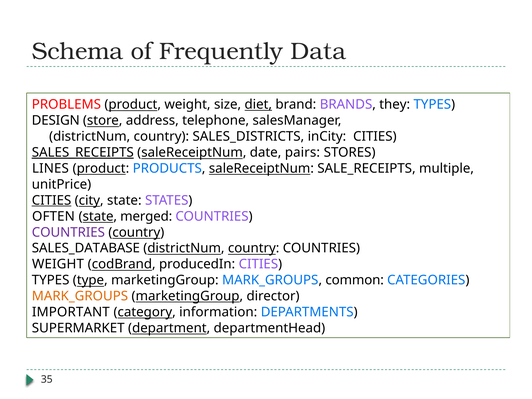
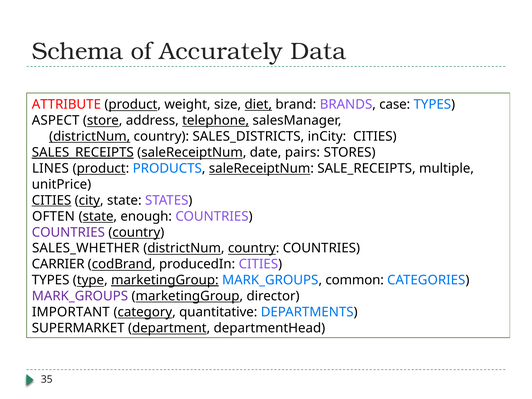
Frequently: Frequently -> Accurately
PROBLEMS: PROBLEMS -> ATTRIBUTE
they: they -> case
DESIGN: DESIGN -> ASPECT
telephone underline: none -> present
districtNum at (90, 137) underline: none -> present
merged: merged -> enough
SALES_DATABASE: SALES_DATABASE -> SALES_WHETHER
WEIGHT at (58, 264): WEIGHT -> CARRIER
marketingGroup at (165, 280) underline: none -> present
MARK_GROUPS at (80, 296) colour: orange -> purple
information: information -> quantitative
